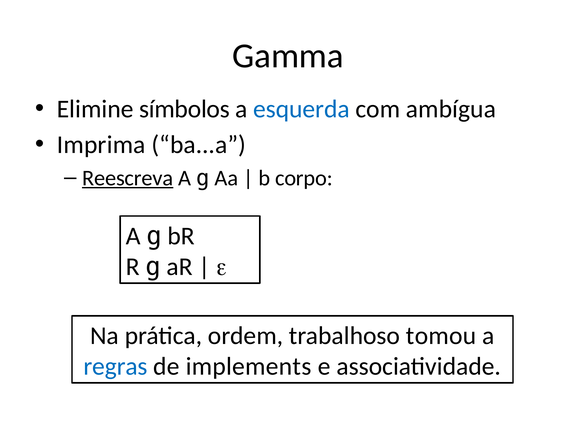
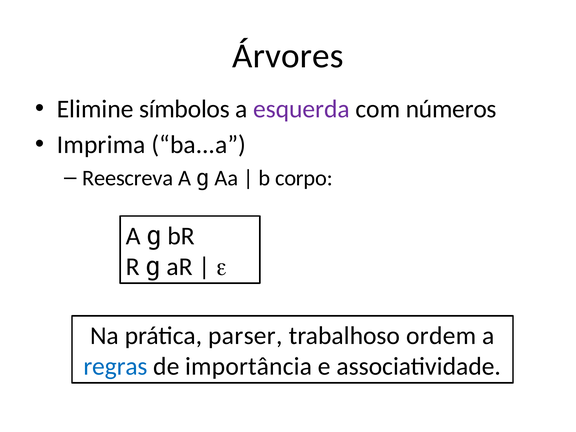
Gamma: Gamma -> Árvores
esquerda colour: blue -> purple
ambígua: ambígua -> números
Reescreva underline: present -> none
ordem: ordem -> parser
tomou: tomou -> ordem
implements: implements -> importância
